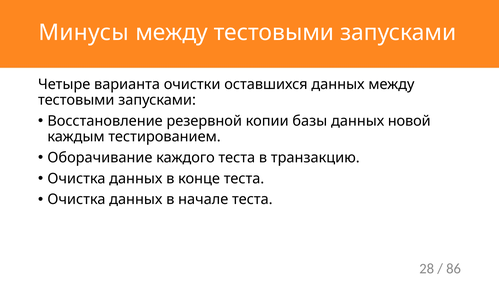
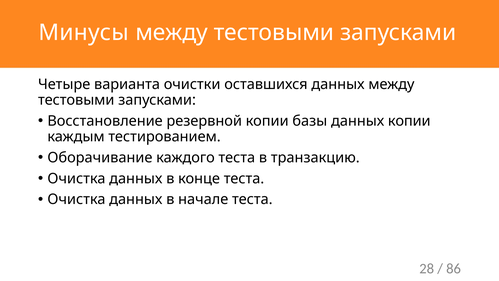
данных новой: новой -> копии
